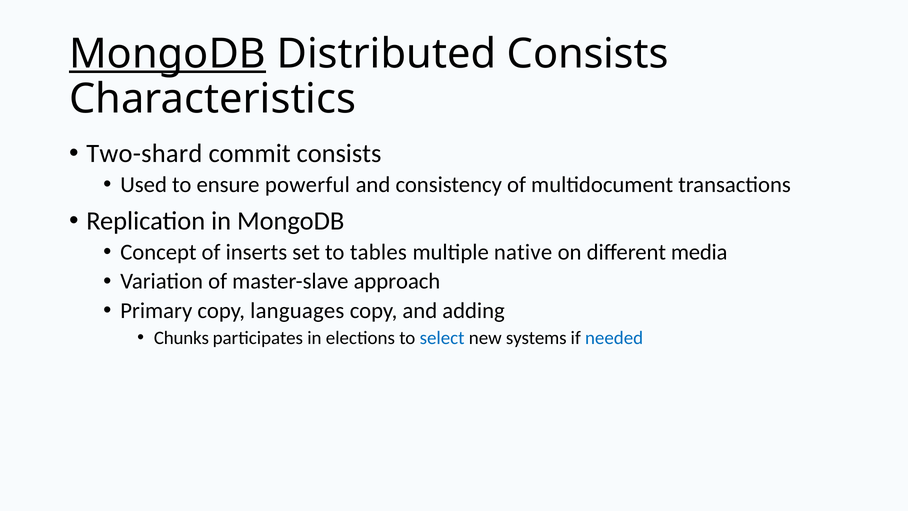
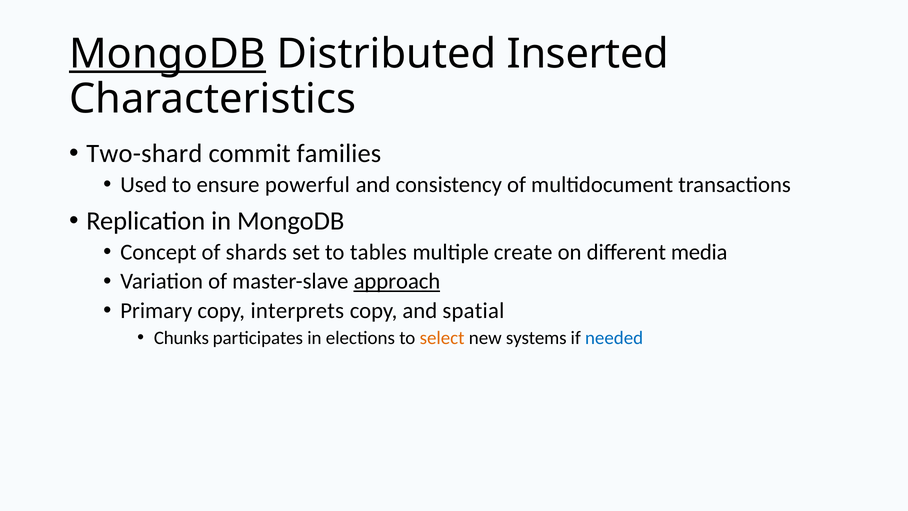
Distributed Consists: Consists -> Inserted
commit consists: consists -> families
inserts: inserts -> shards
native: native -> create
approach underline: none -> present
languages: languages -> interprets
adding: adding -> spatial
select colour: blue -> orange
